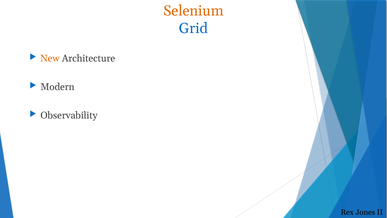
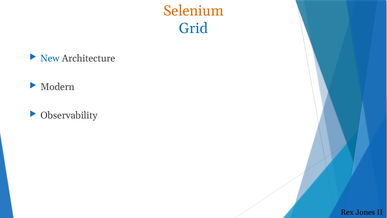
New colour: orange -> blue
